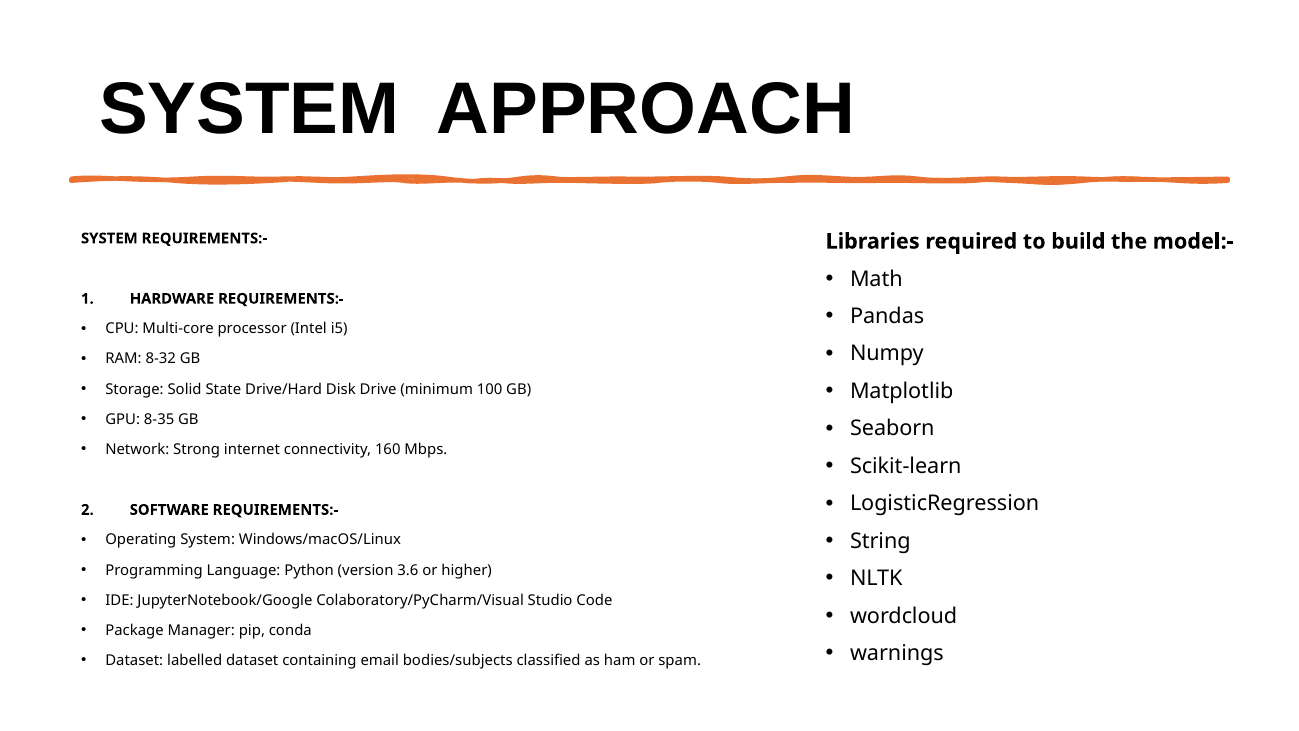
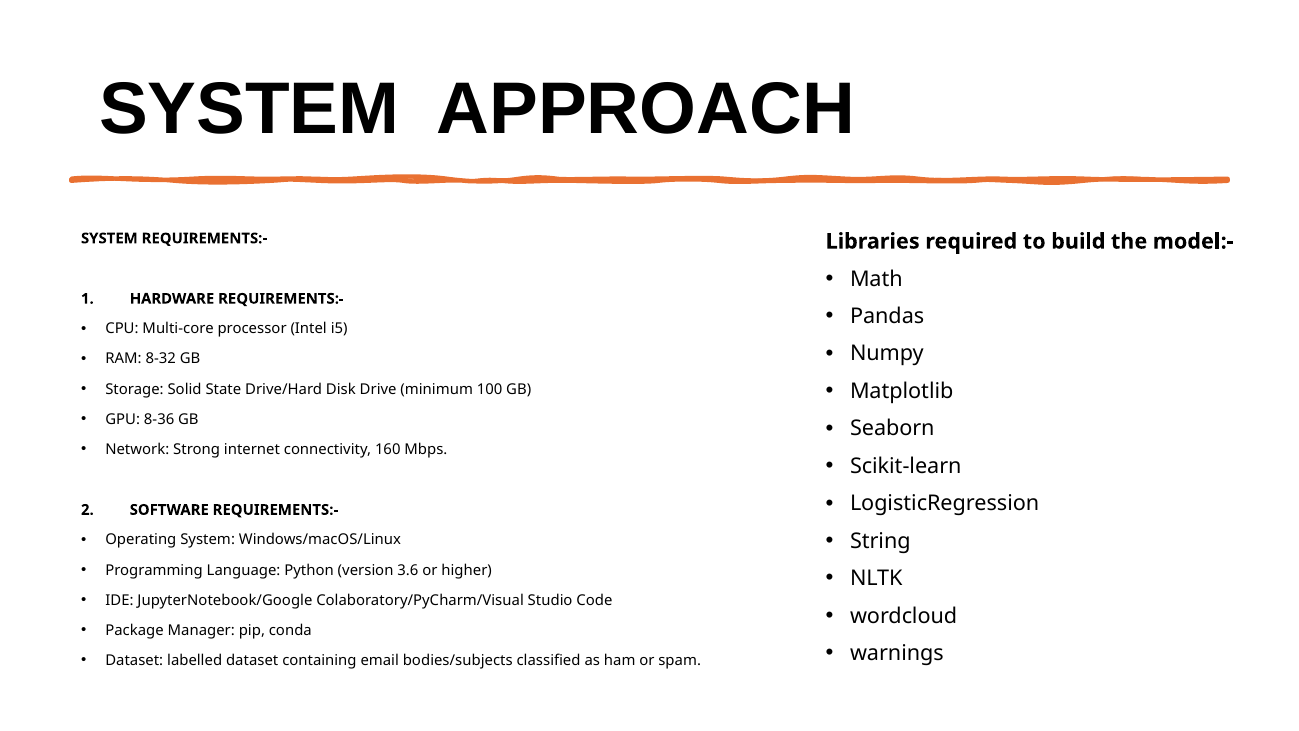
8-35: 8-35 -> 8-36
